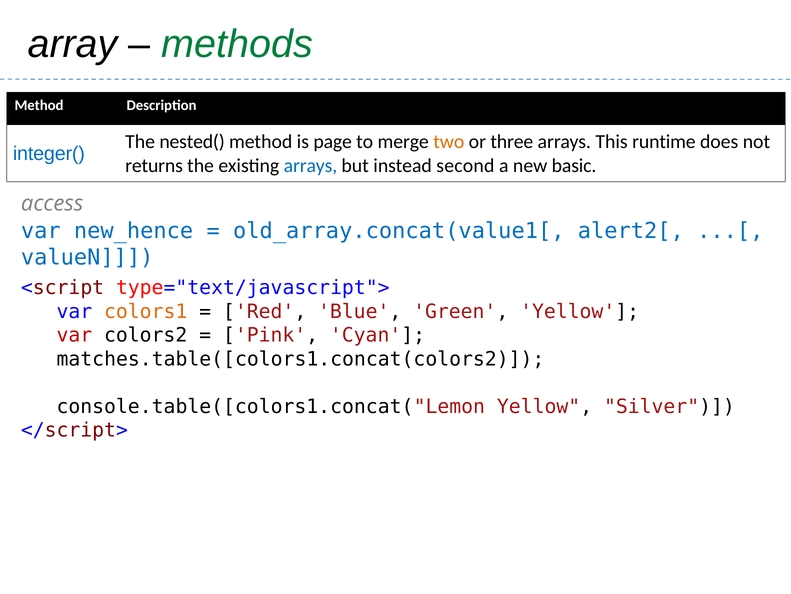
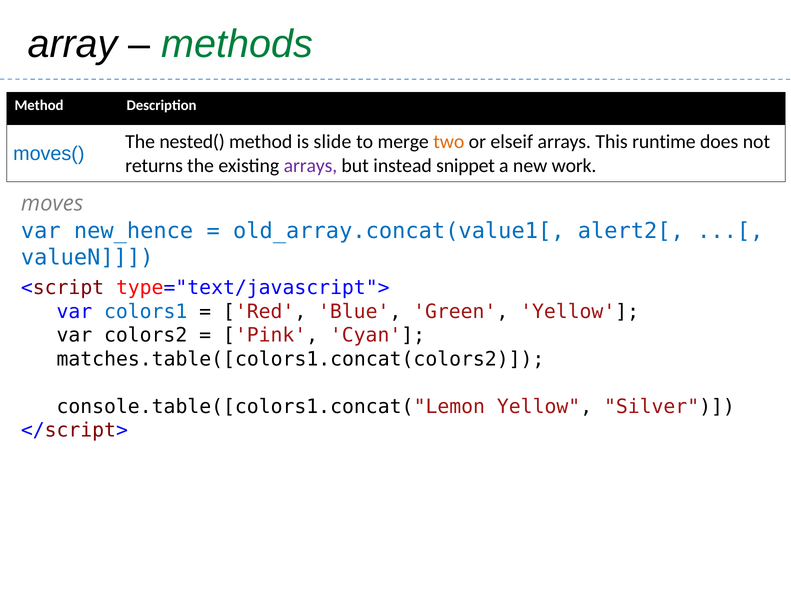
page: page -> slide
three: three -> elseif
integer(: integer( -> moves(
arrays at (310, 166) colour: blue -> purple
second: second -> snippet
basic: basic -> work
access: access -> moves
colors1 colour: orange -> blue
var at (74, 335) colour: red -> black
